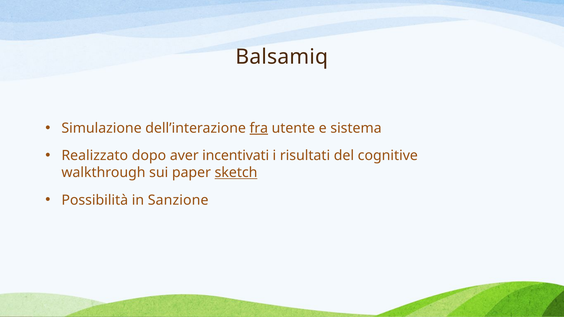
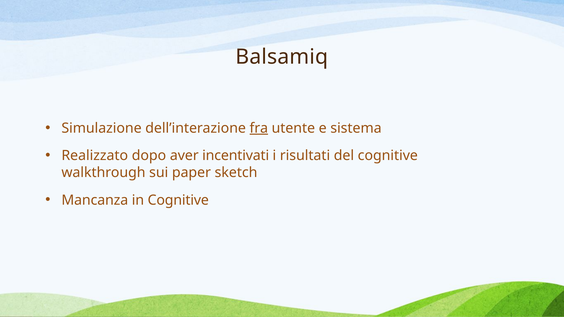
sketch underline: present -> none
Possibilità: Possibilità -> Mancanza
in Sanzione: Sanzione -> Cognitive
